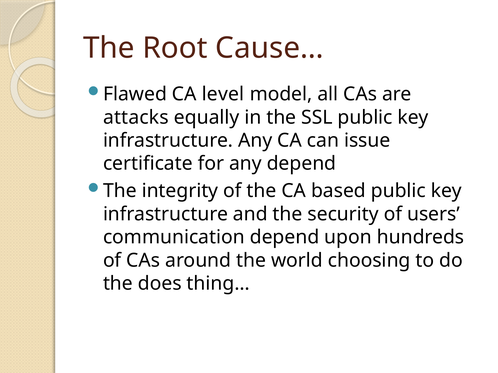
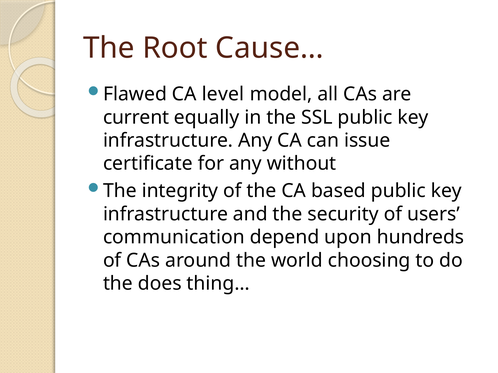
attacks: attacks -> current
any depend: depend -> without
